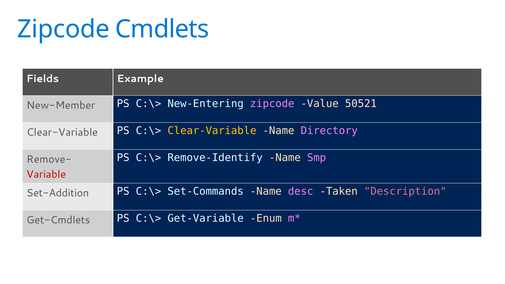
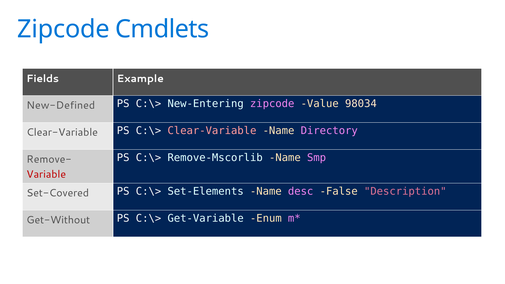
New-Member: New-Member -> New-Defined
50521: 50521 -> 98034
Clear-Variable at (212, 131) colour: yellow -> pink
Remove-Identify: Remove-Identify -> Remove-Mscorlib
Set-Addition: Set-Addition -> Set-Covered
Set-Commands: Set-Commands -> Set-Elements
Taken: Taken -> False
Get-Cmdlets: Get-Cmdlets -> Get-Without
